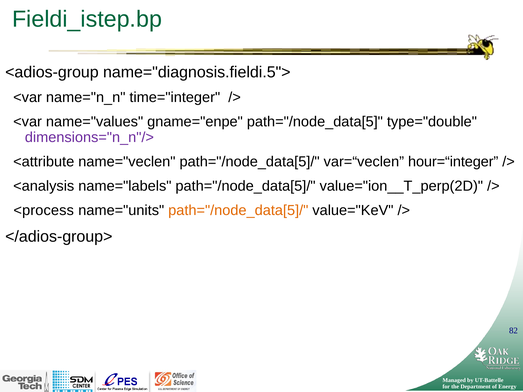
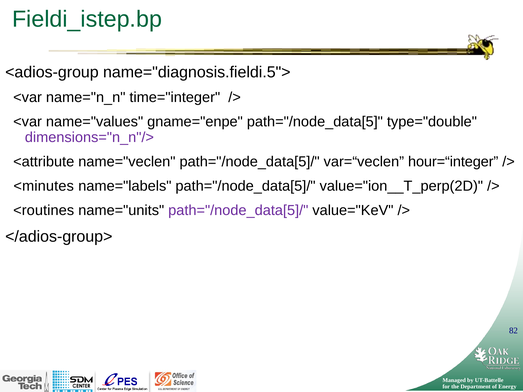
<analysis: <analysis -> <minutes
<process: <process -> <routines
path="/node_data[5]/ at (238, 211) colour: orange -> purple
